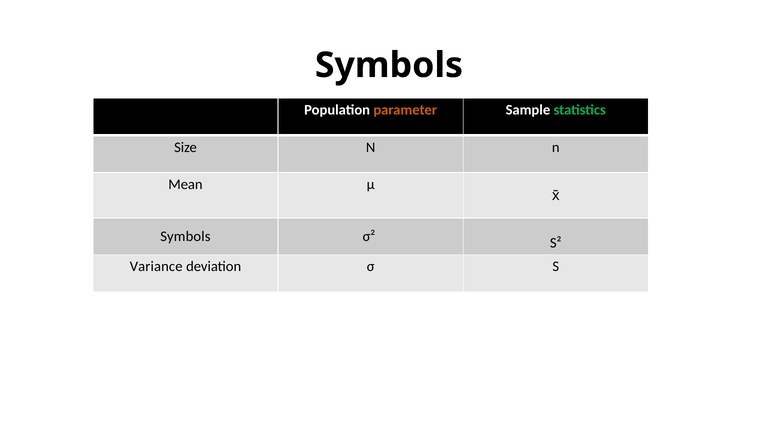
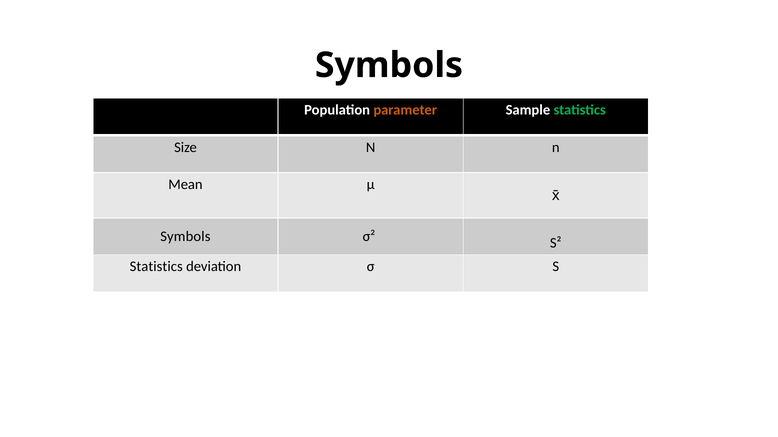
Variance at (156, 267): Variance -> Statistics
